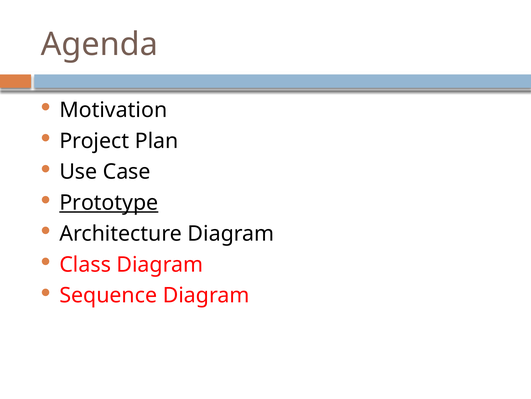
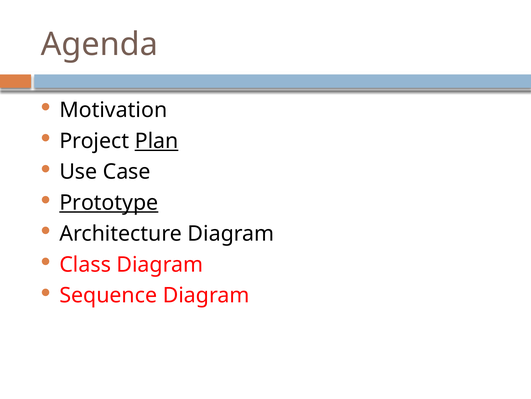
Plan underline: none -> present
